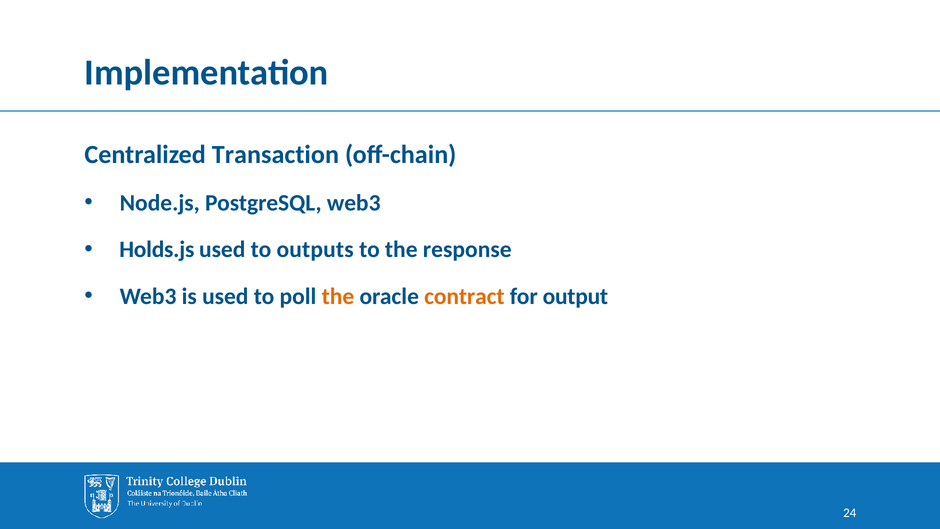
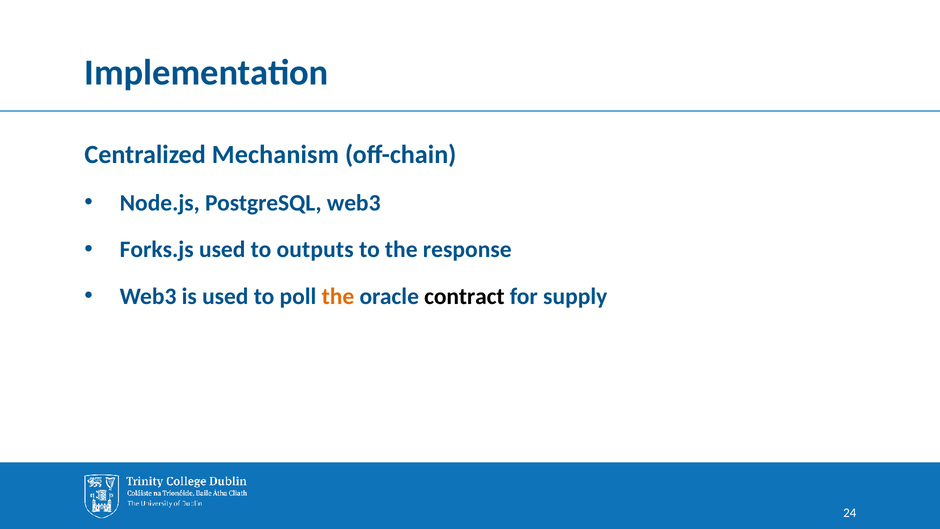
Transaction: Transaction -> Mechanism
Holds.js: Holds.js -> Forks.js
contract colour: orange -> black
output: output -> supply
